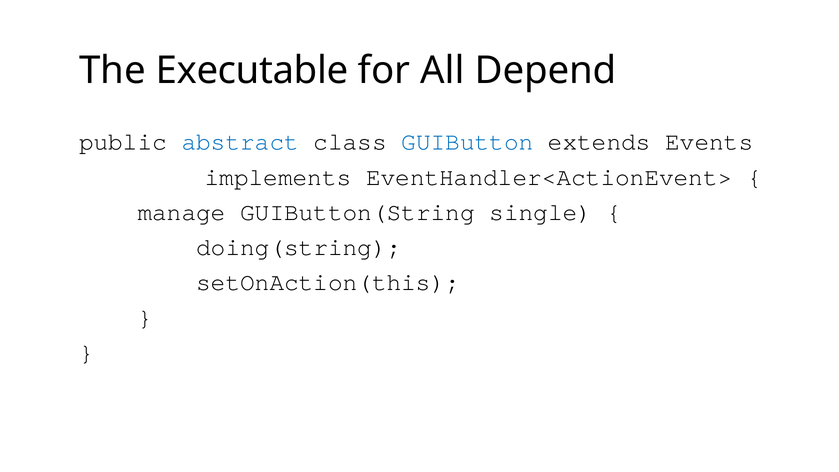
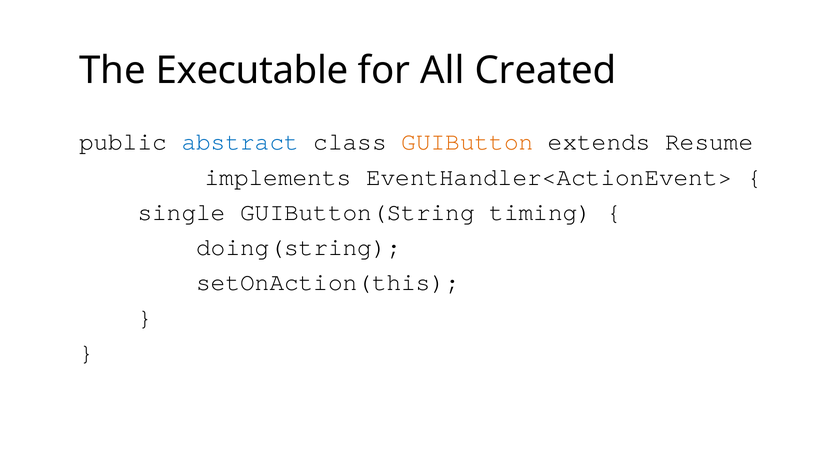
Depend: Depend -> Created
GUIButton colour: blue -> orange
Events: Events -> Resume
manage: manage -> single
single: single -> timing
